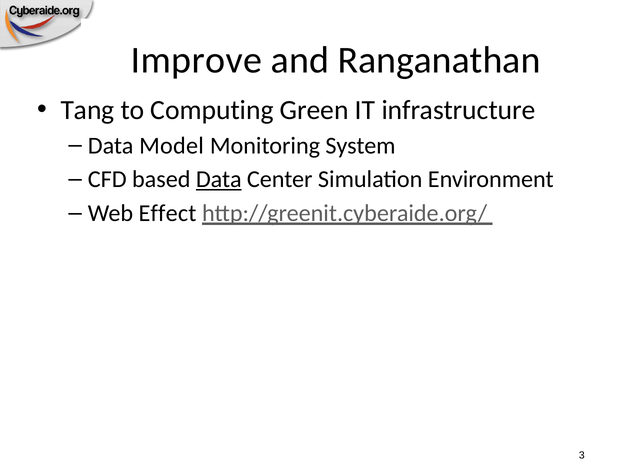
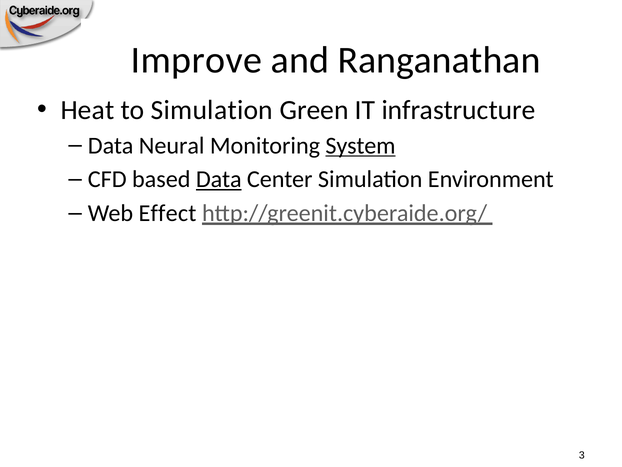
Tang: Tang -> Heat
to Computing: Computing -> Simulation
Model: Model -> Neural
System underline: none -> present
